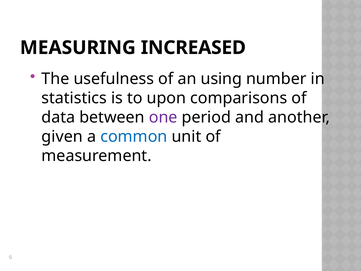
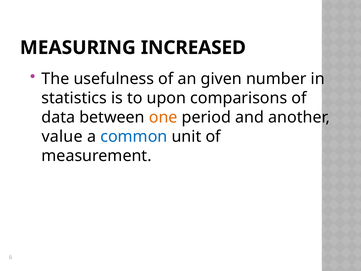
using: using -> given
one colour: purple -> orange
given: given -> value
